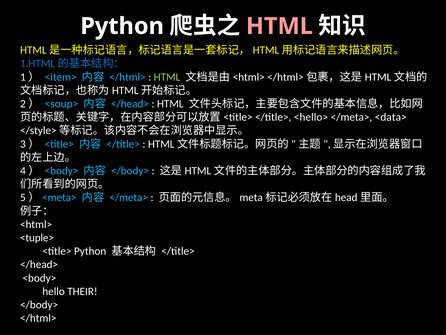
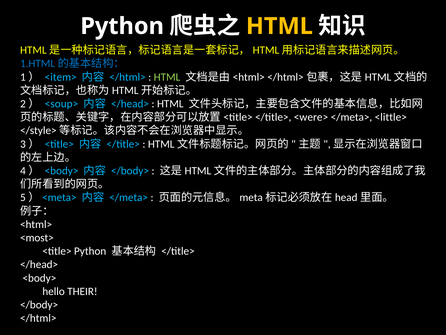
HTML at (279, 26) colour: pink -> yellow
<hello>: <hello> -> <were>
<data>: <data> -> <little>
<tuple>: <tuple> -> <most>
